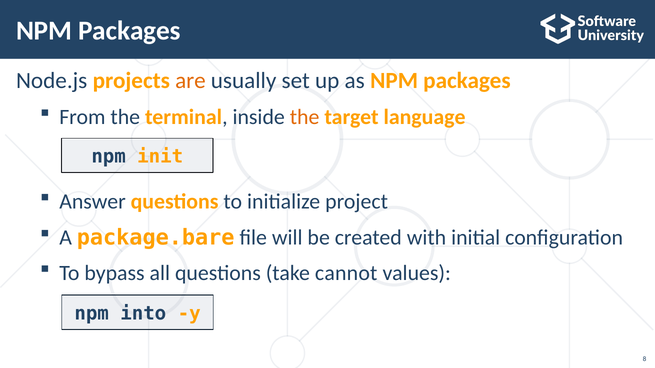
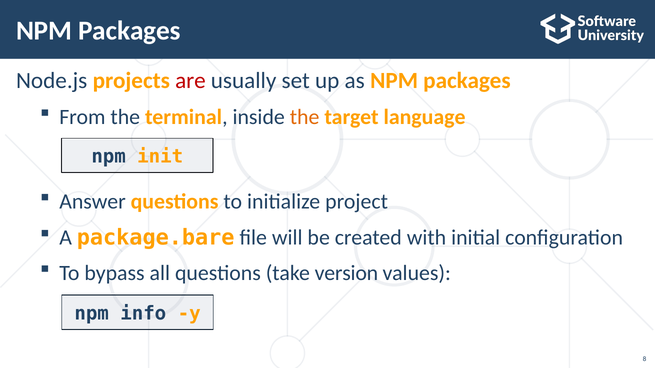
are colour: orange -> red
cannot: cannot -> version
into: into -> info
